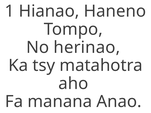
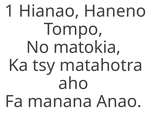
herinao: herinao -> matokia
